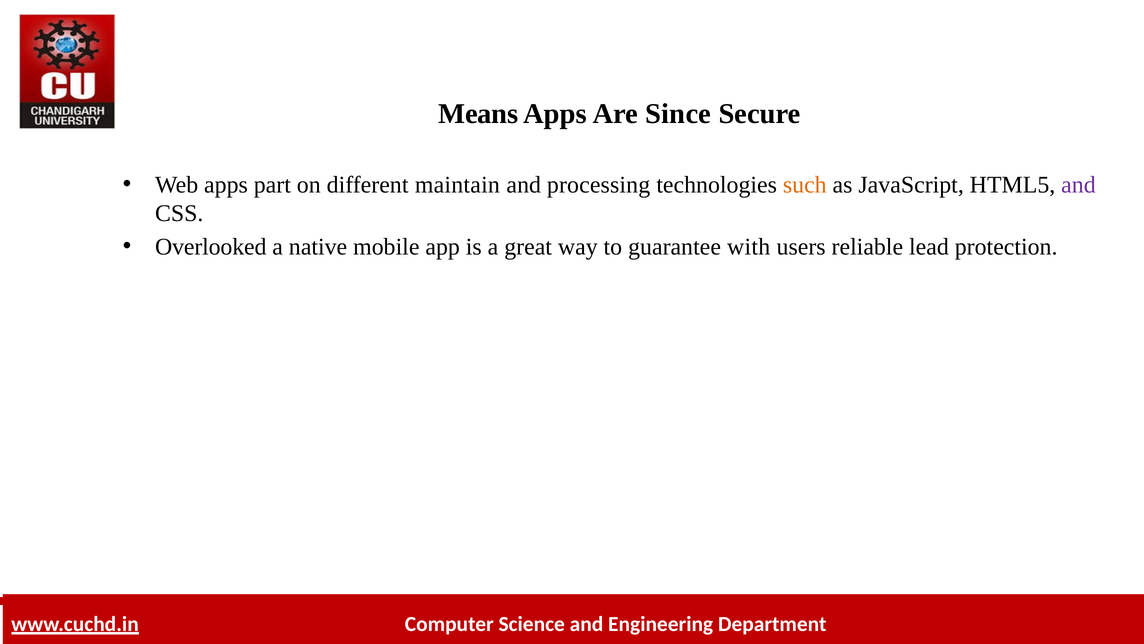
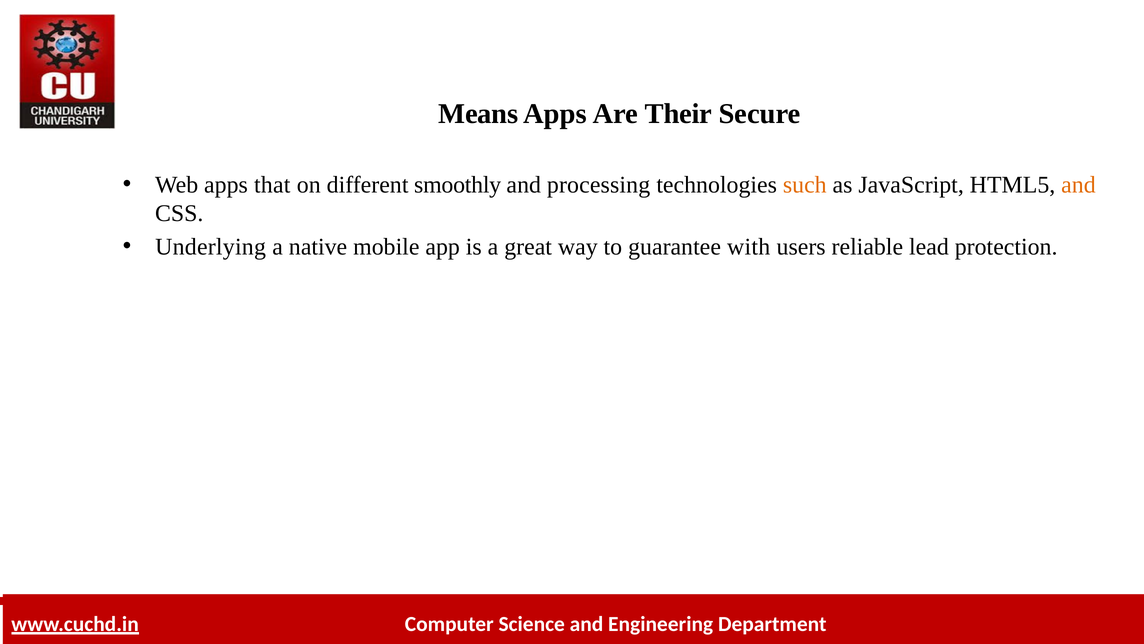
Since: Since -> Their
part: part -> that
maintain: maintain -> smoothly
and at (1078, 185) colour: purple -> orange
Overlooked: Overlooked -> Underlying
